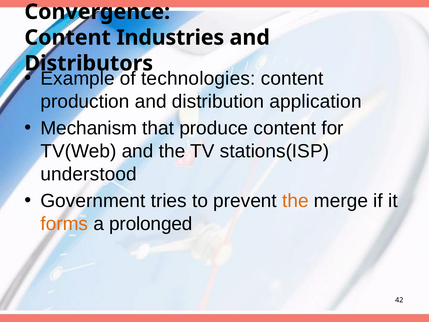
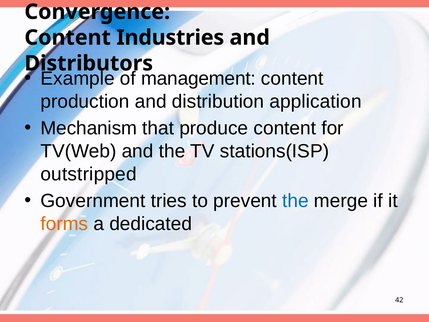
technologies: technologies -> management
understood: understood -> outstripped
the at (295, 201) colour: orange -> blue
prolonged: prolonged -> dedicated
